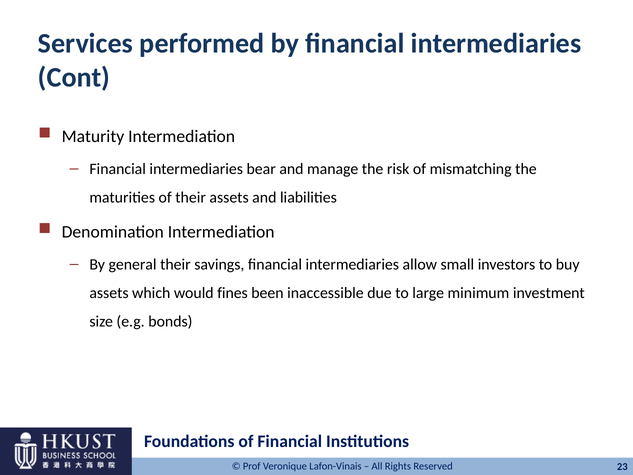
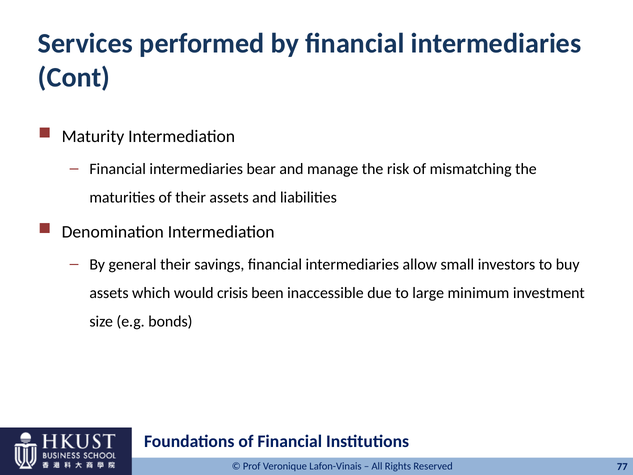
fines: fines -> crisis
23: 23 -> 77
